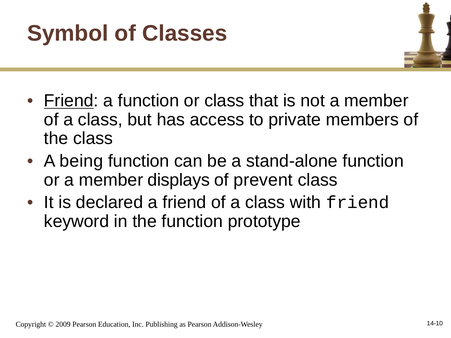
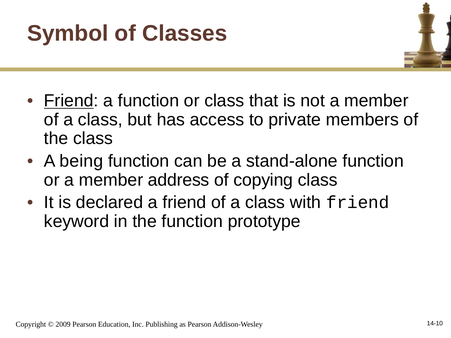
displays: displays -> address
prevent: prevent -> copying
